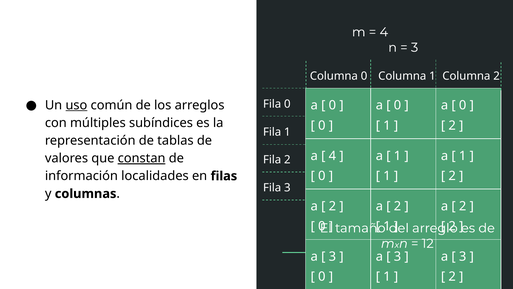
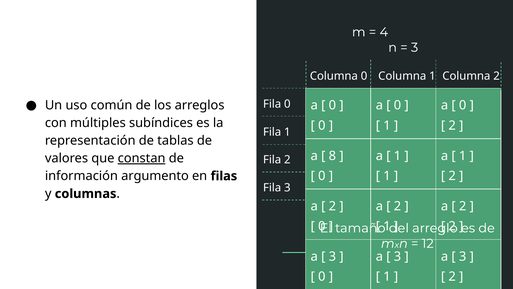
uso underline: present -> none
4 at (332, 156): 4 -> 8
localidades: localidades -> argumento
